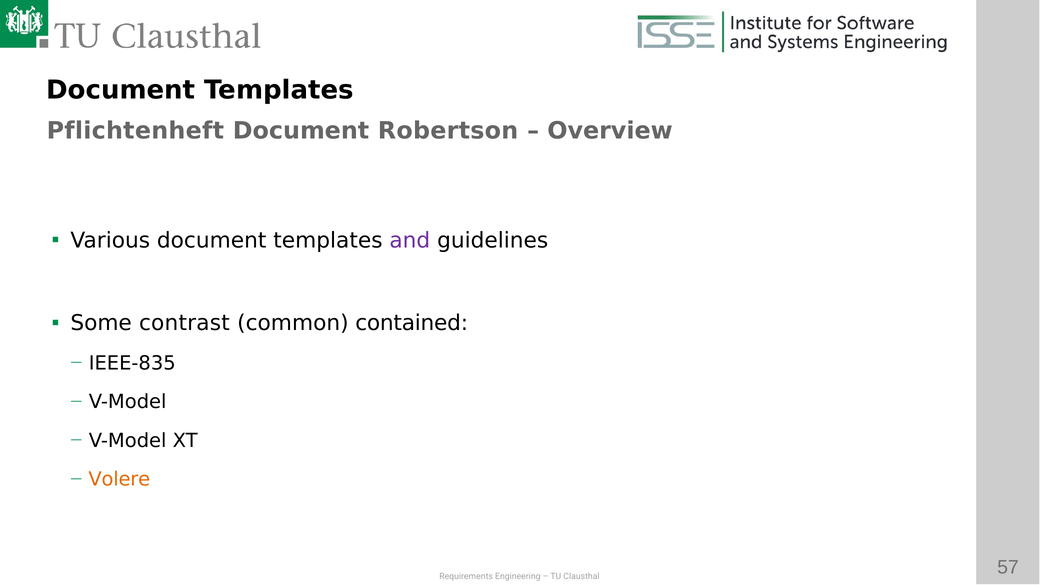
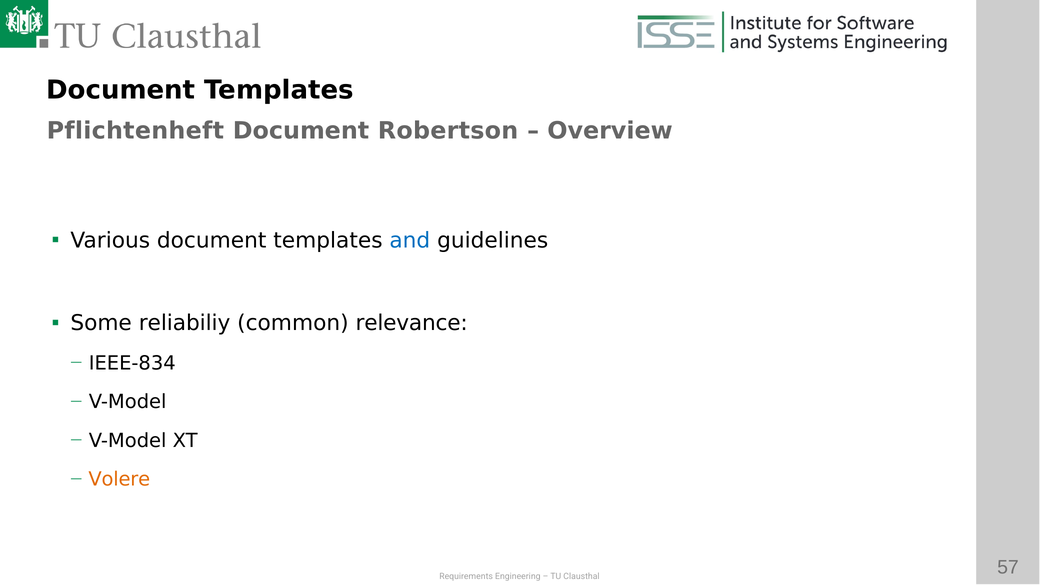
and colour: purple -> blue
contrast: contrast -> reliabiliy
contained: contained -> relevance
IEEE-835: IEEE-835 -> IEEE-834
